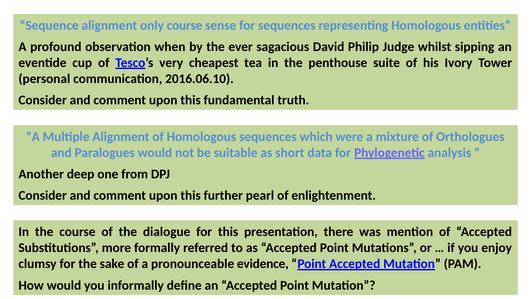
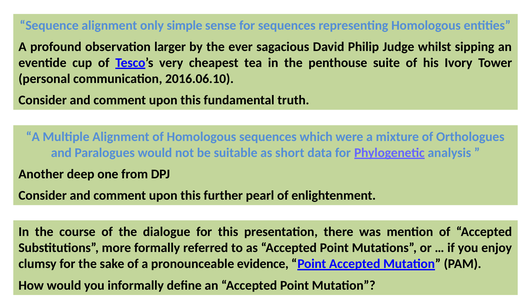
only course: course -> simple
when: when -> larger
